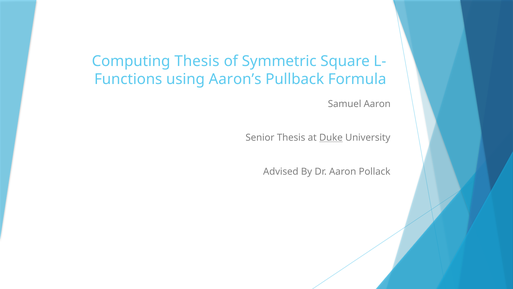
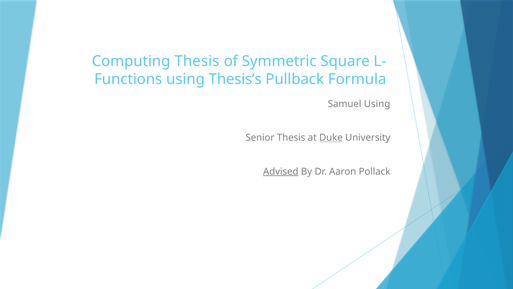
Aaron’s: Aaron’s -> Thesis’s
Samuel Aaron: Aaron -> Using
Advised underline: none -> present
